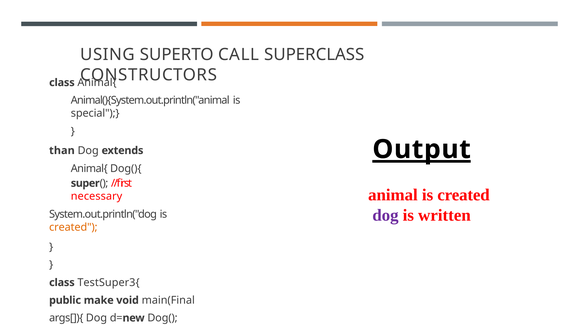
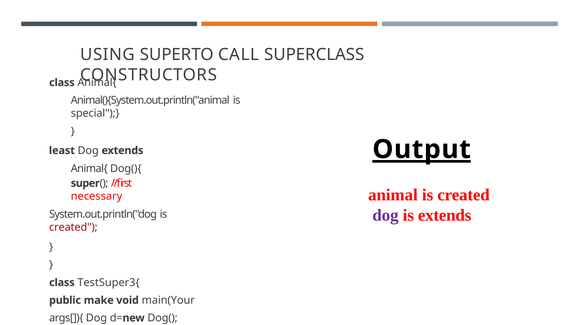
than: than -> least
is written: written -> extends
created at (73, 228) colour: orange -> red
main(Final: main(Final -> main(Your
